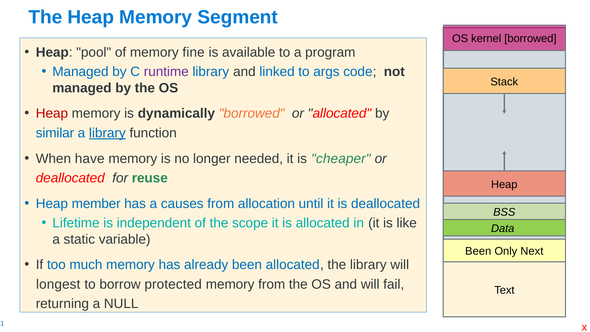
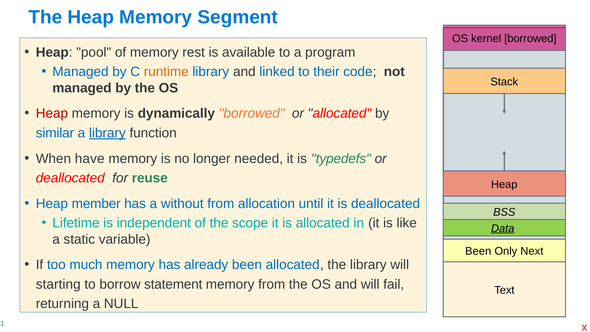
fine: fine -> rest
runtime colour: purple -> orange
args: args -> their
cheaper: cheaper -> typedefs
causes: causes -> without
Data underline: none -> present
longest: longest -> starting
protected: protected -> statement
